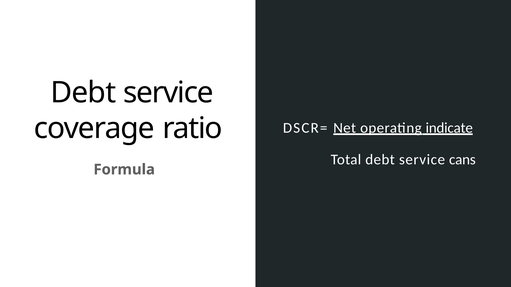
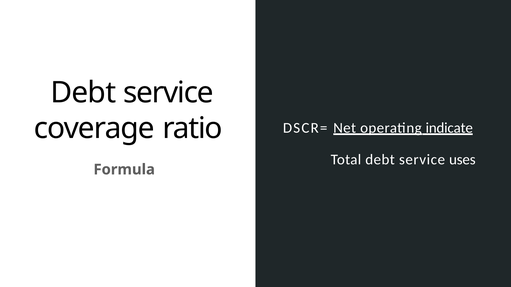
cans: cans -> uses
